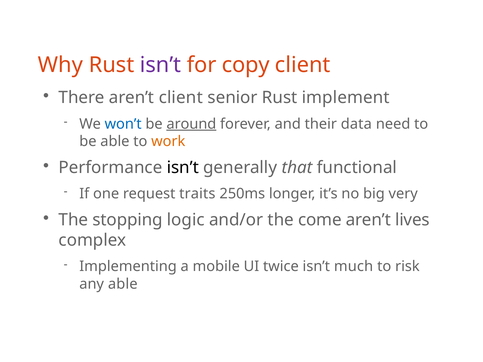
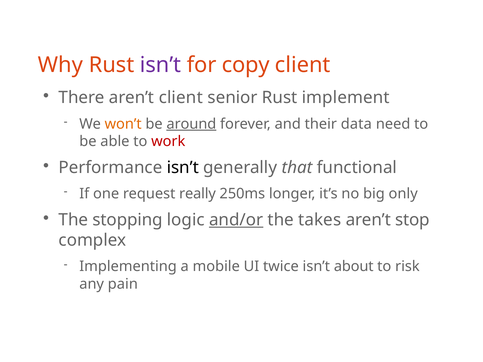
won’t colour: blue -> orange
work colour: orange -> red
traits: traits -> really
very: very -> only
and/or underline: none -> present
come: come -> takes
lives: lives -> stop
much: much -> about
any able: able -> pain
